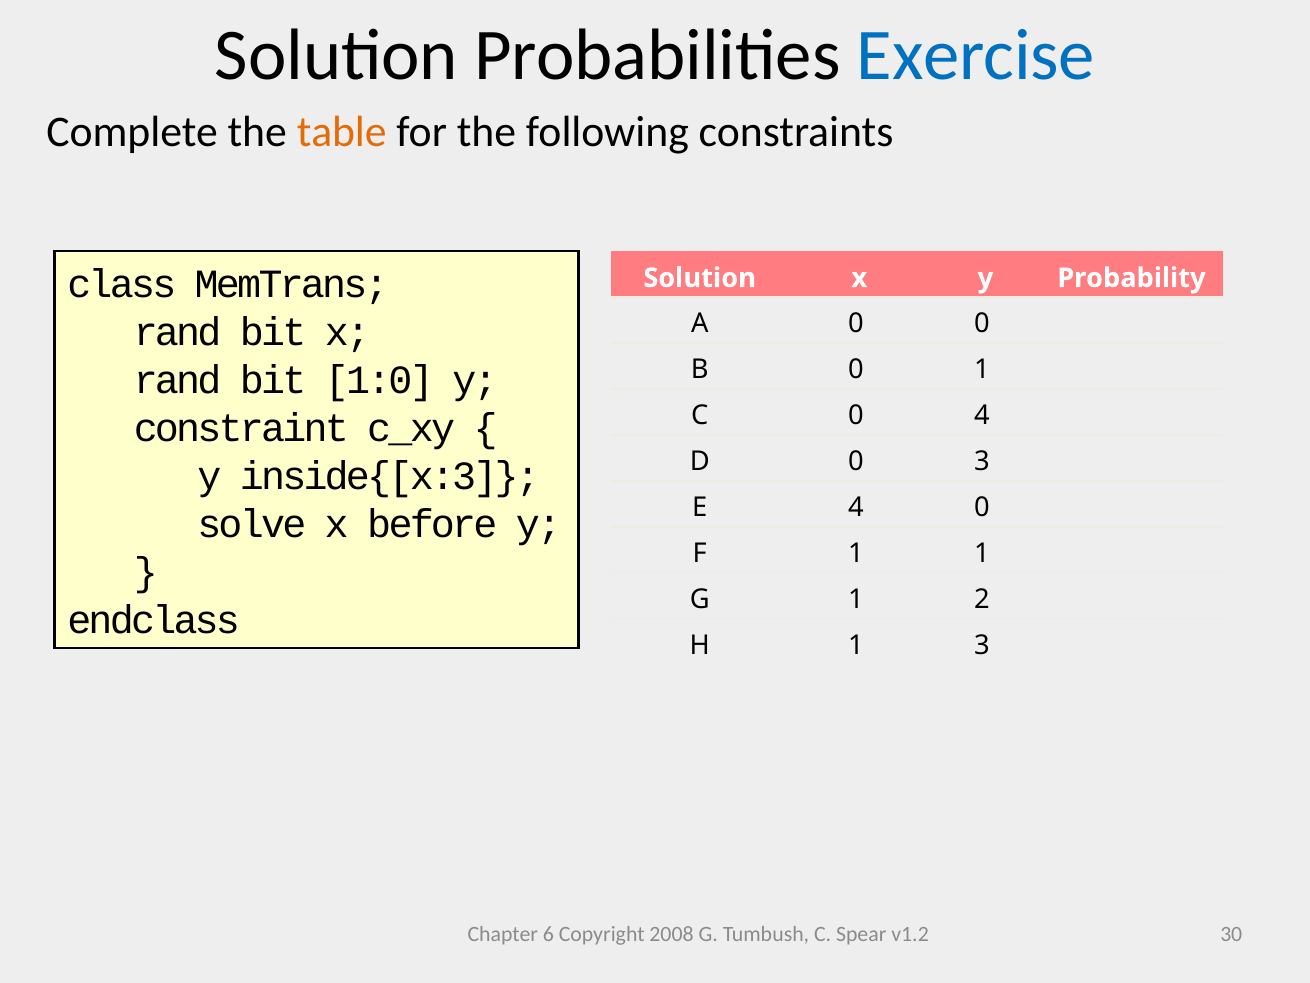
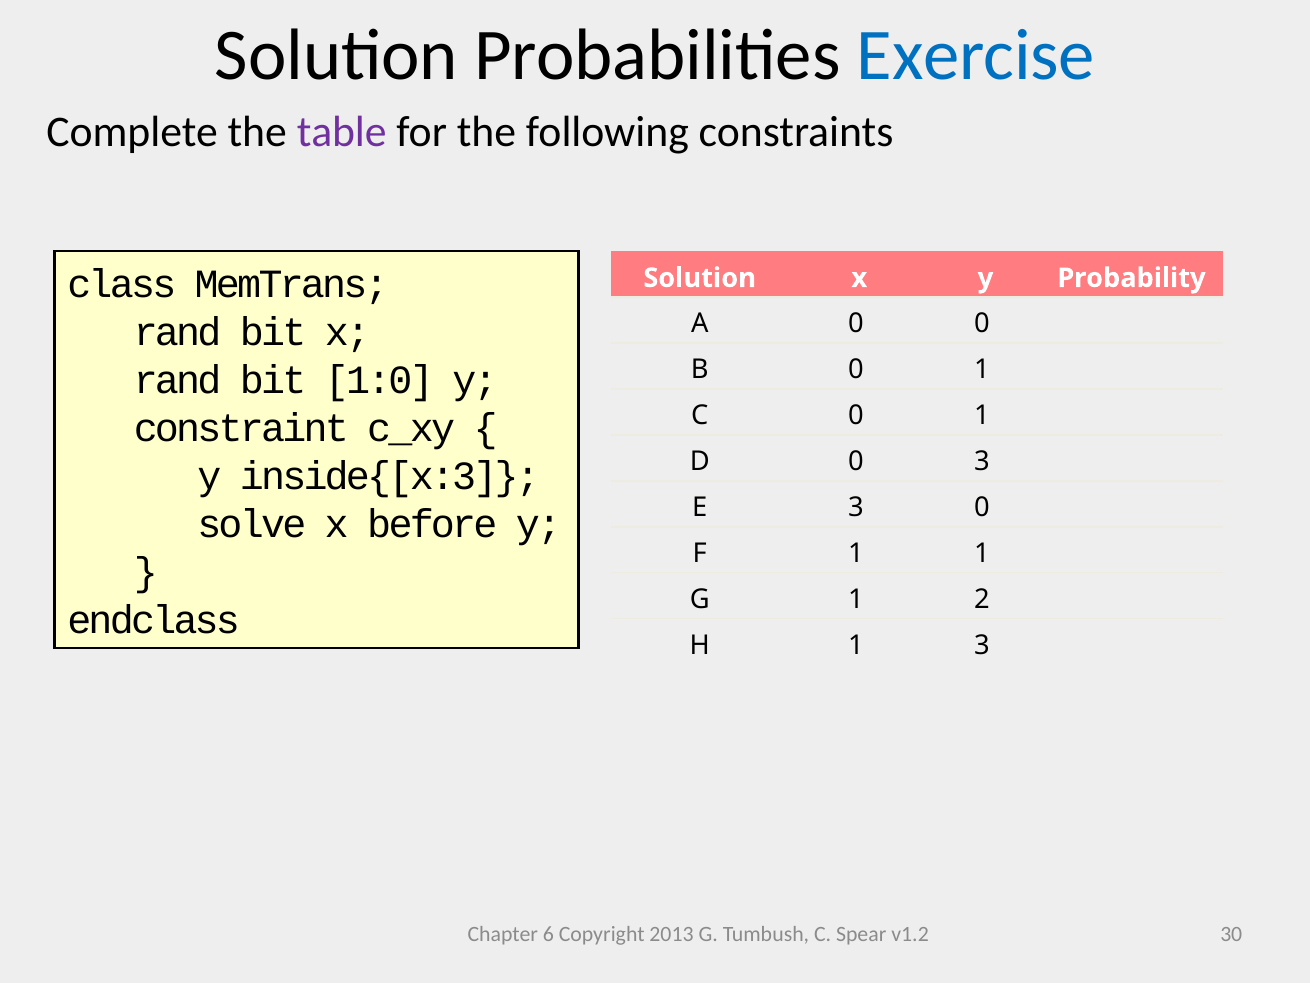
table colour: orange -> purple
C 0 4: 4 -> 1
E 4: 4 -> 3
2008: 2008 -> 2013
